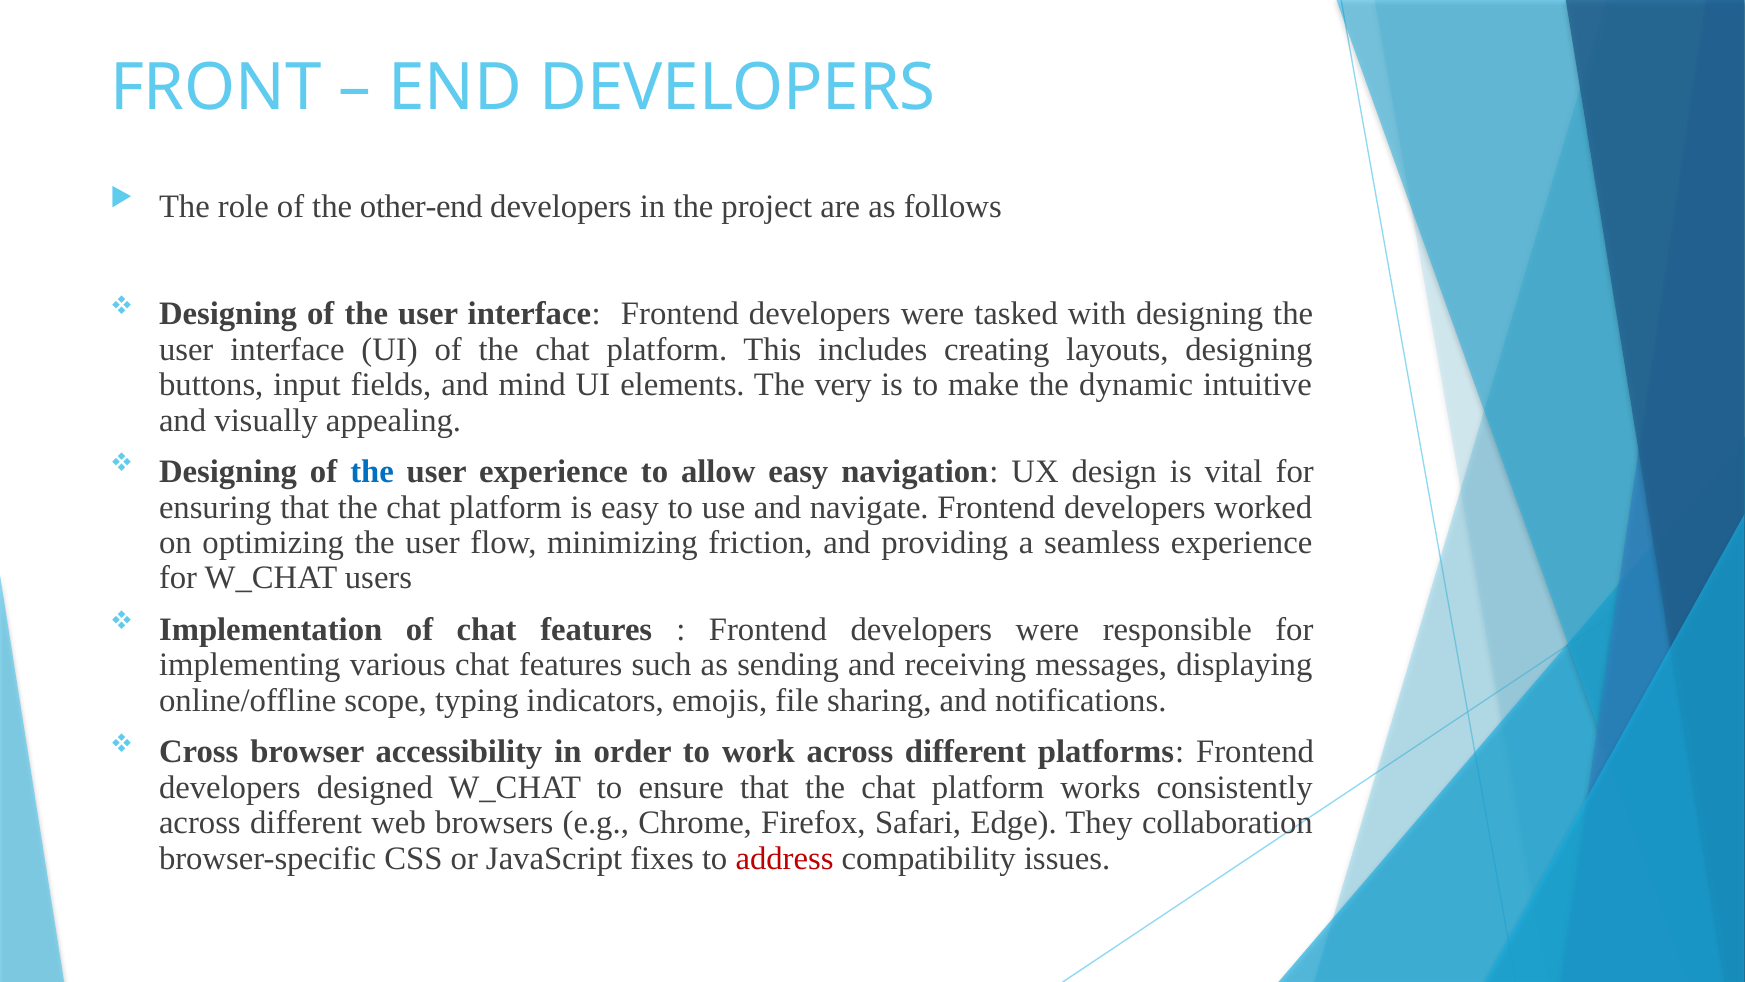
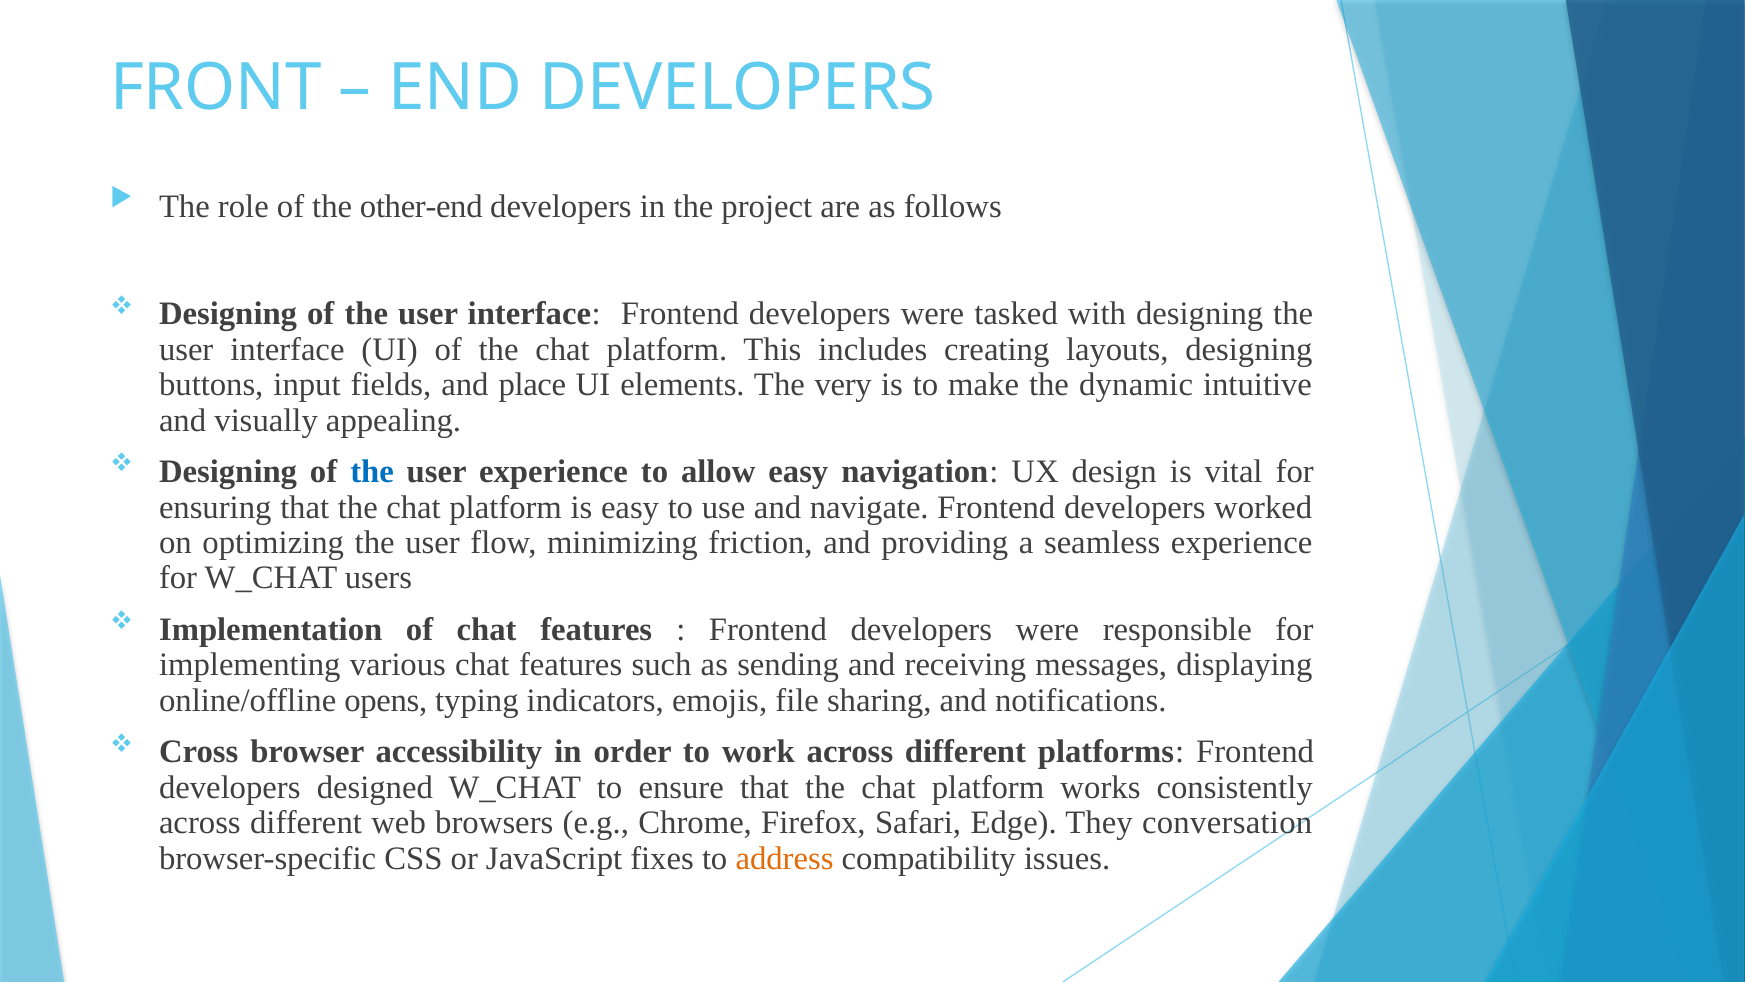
mind: mind -> place
scope: scope -> opens
collaboration: collaboration -> conversation
address colour: red -> orange
